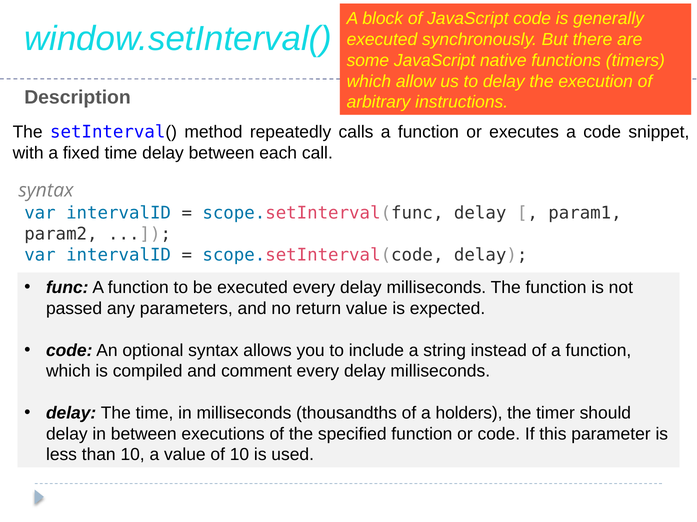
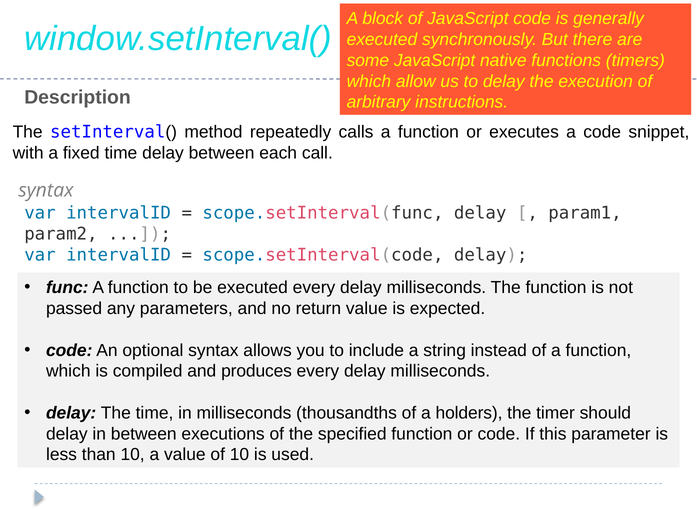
comment: comment -> produces
